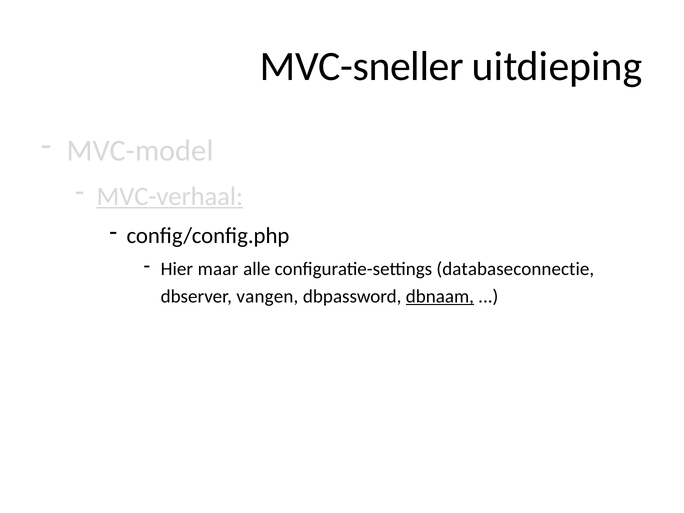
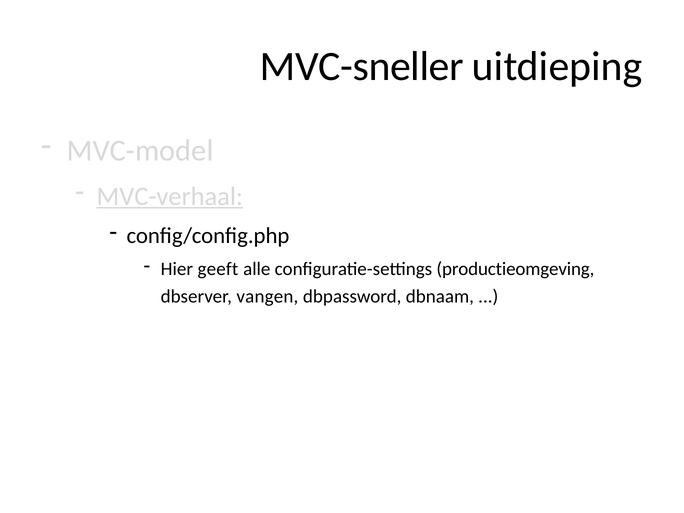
maar: maar -> geeft
databaseconnectie: databaseconnectie -> productieomgeving
dbnaam underline: present -> none
